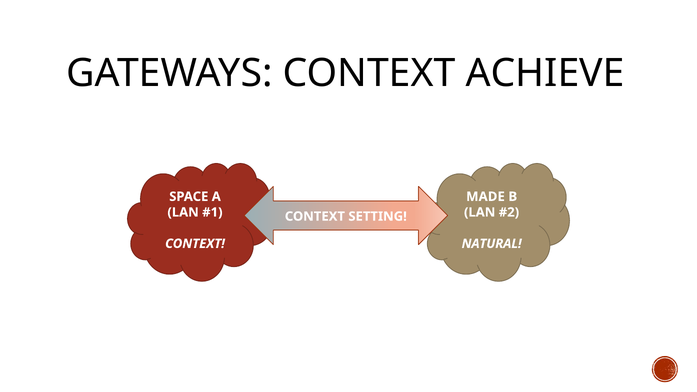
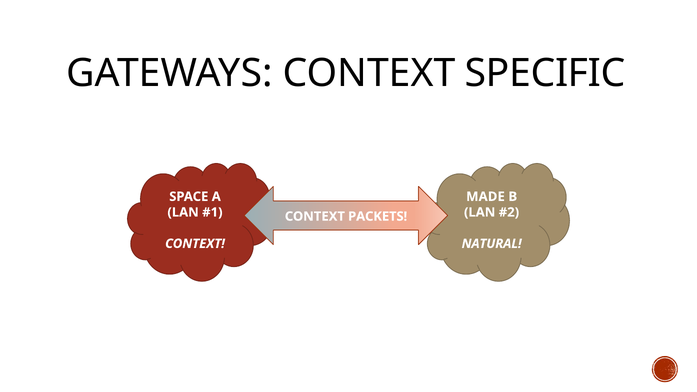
ACHIEVE: ACHIEVE -> SPECIFIC
SETTING: SETTING -> PACKETS
